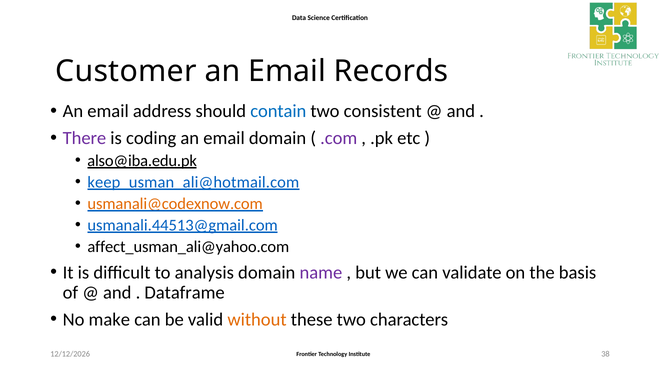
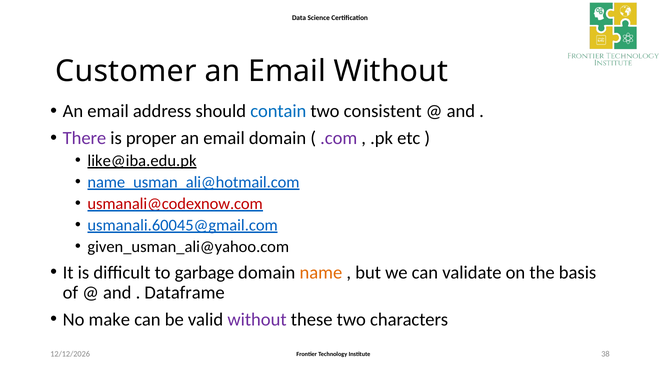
Email Records: Records -> Without
coding: coding -> proper
also@iba.edu.pk: also@iba.edu.pk -> like@iba.edu.pk
keep_usman_ali@hotmail.com: keep_usman_ali@hotmail.com -> name_usman_ali@hotmail.com
usmanali@codexnow.com colour: orange -> red
usmanali.44513@gmail.com: usmanali.44513@gmail.com -> usmanali.60045@gmail.com
affect_usman_ali@yahoo.com: affect_usman_ali@yahoo.com -> given_usman_ali@yahoo.com
analysis: analysis -> garbage
name colour: purple -> orange
without at (257, 320) colour: orange -> purple
